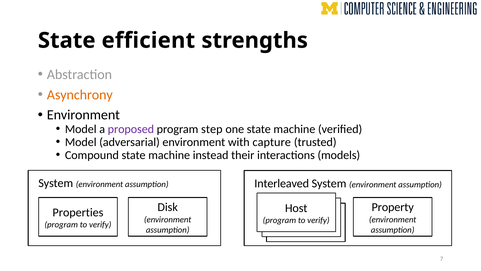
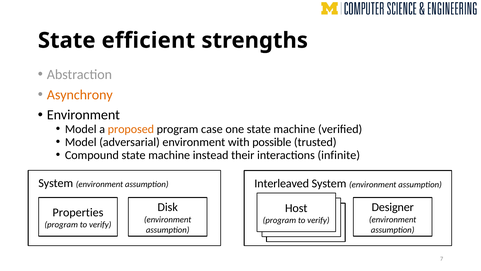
proposed colour: purple -> orange
step: step -> case
capture: capture -> possible
models: models -> infinite
Property: Property -> Designer
